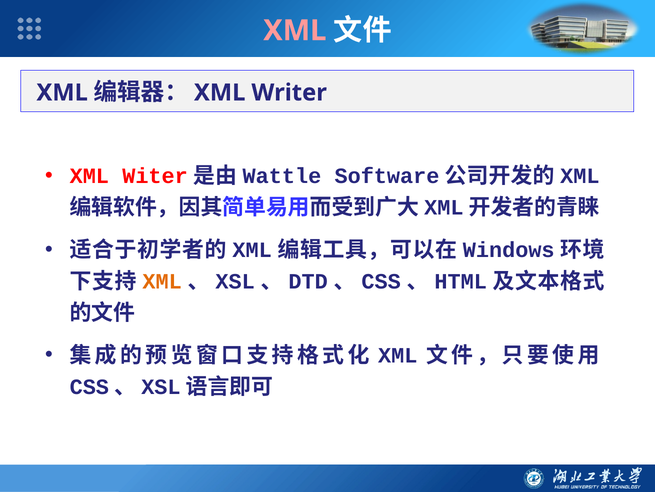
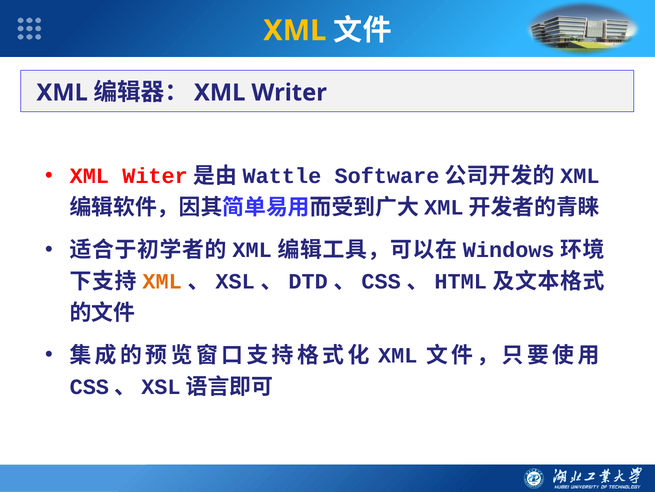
XML at (295, 30) colour: pink -> yellow
